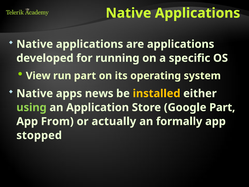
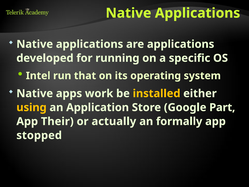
View: View -> Intel
run part: part -> that
news: news -> work
using colour: light green -> yellow
From: From -> Their
